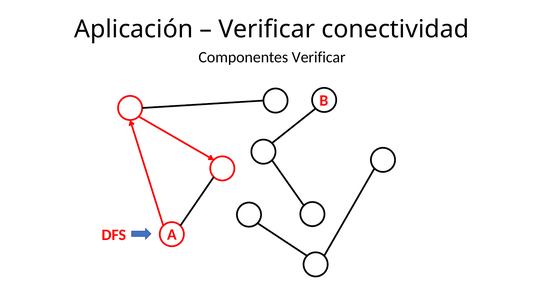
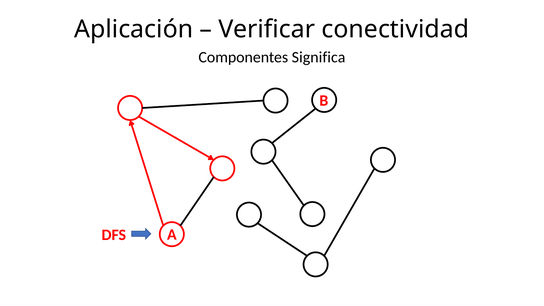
Componentes Verificar: Verificar -> Significa
